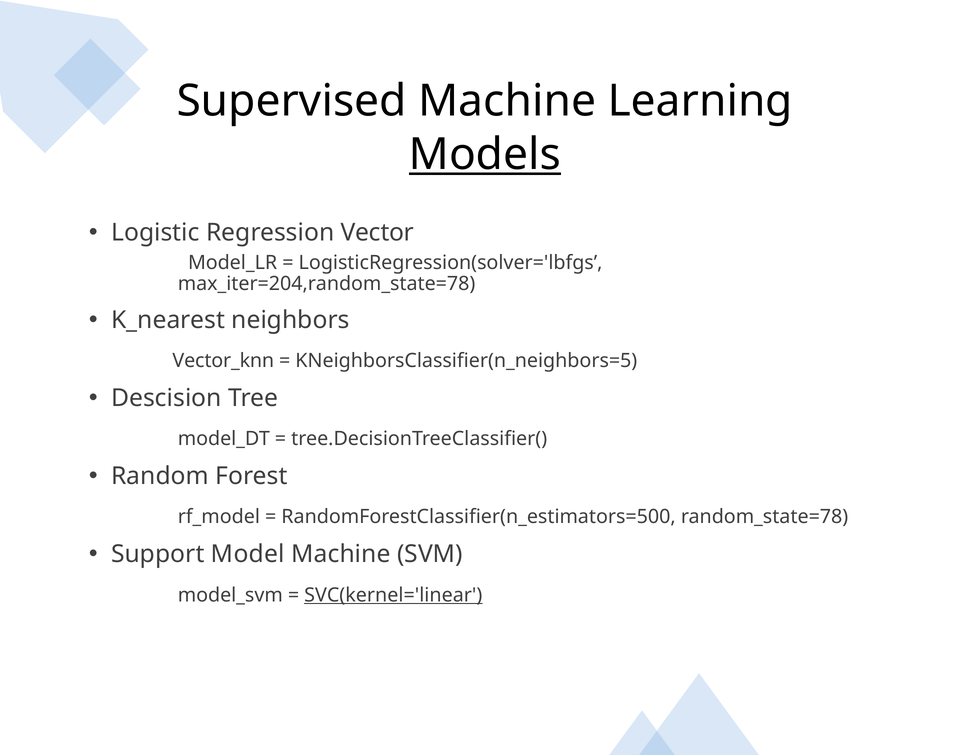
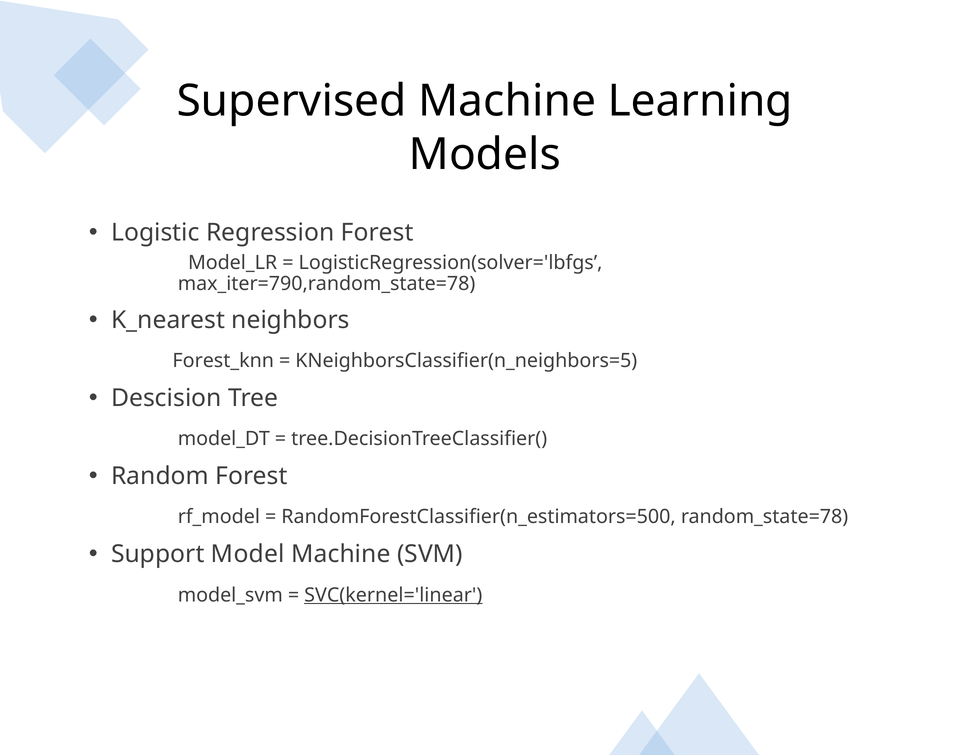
Models underline: present -> none
Regression Vector: Vector -> Forest
max_iter=204,random_state=78: max_iter=204,random_state=78 -> max_iter=790,random_state=78
Vector_knn: Vector_knn -> Forest_knn
